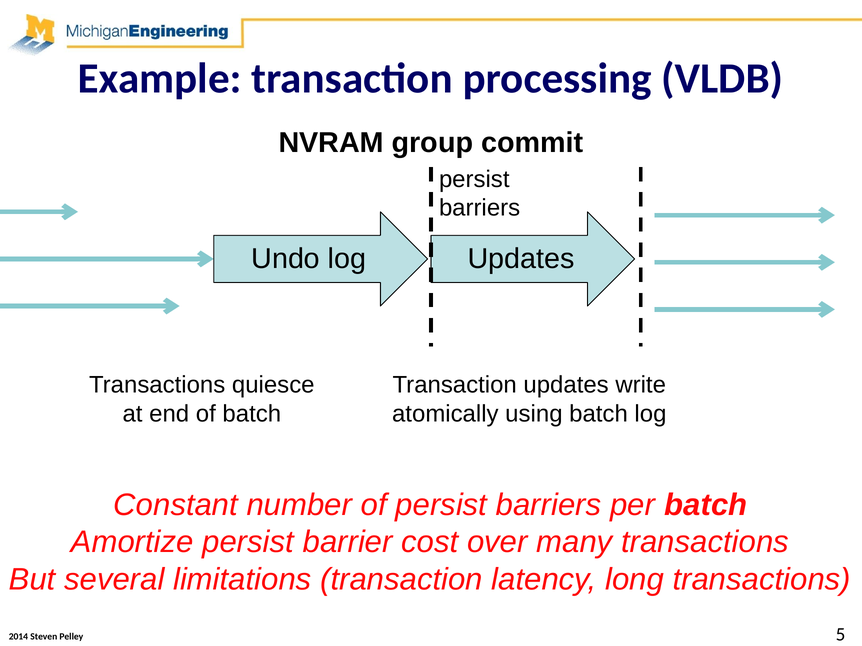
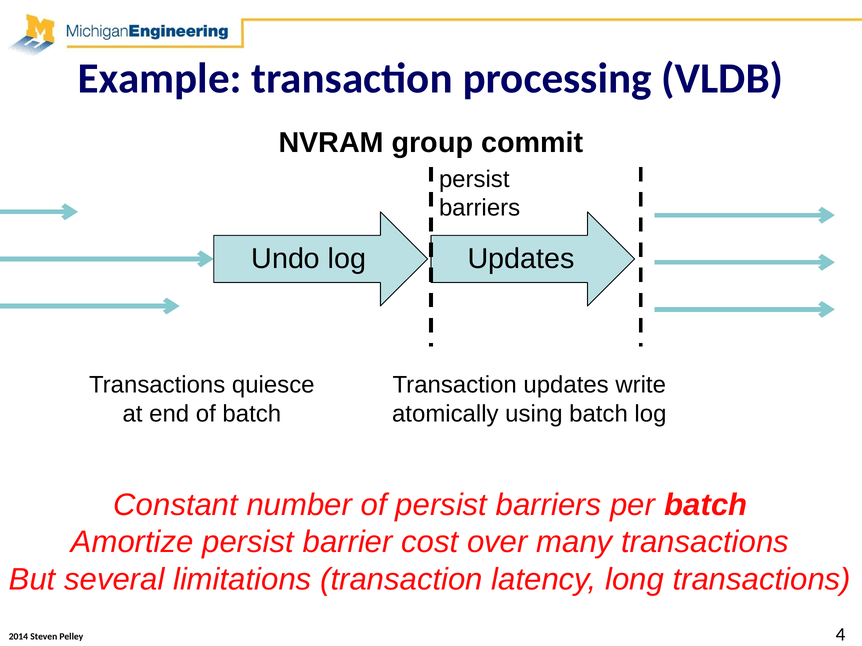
5: 5 -> 4
